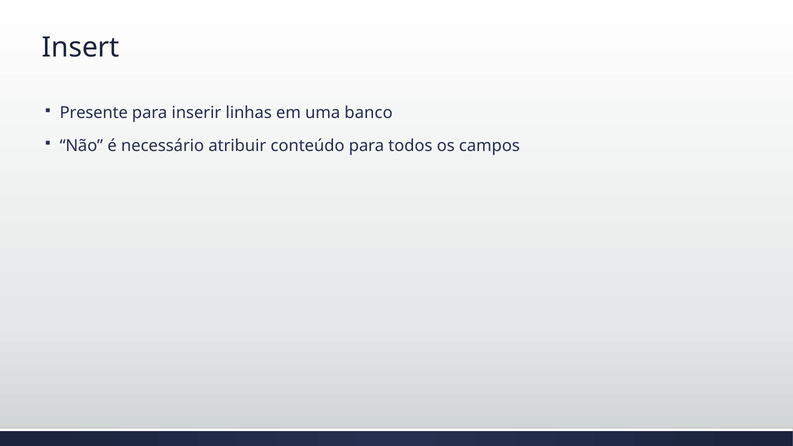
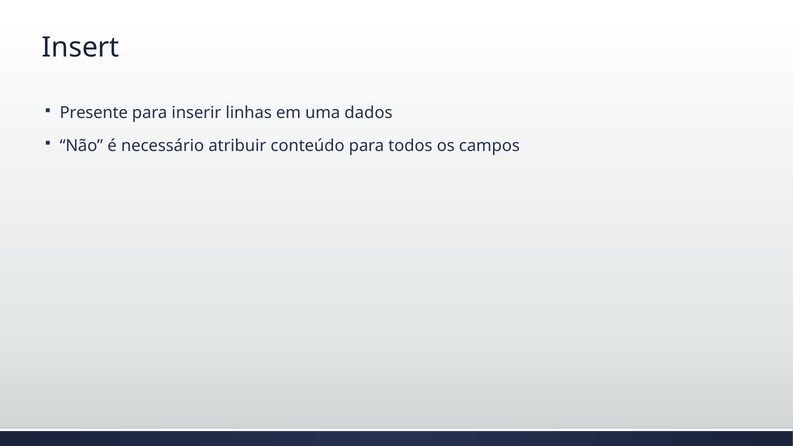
banco: banco -> dados
